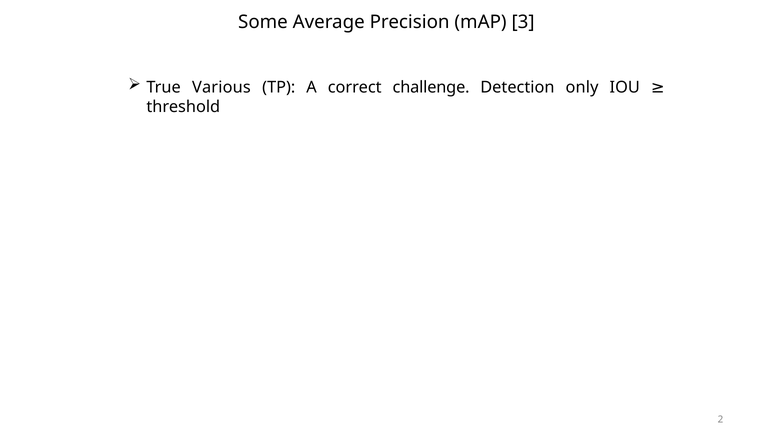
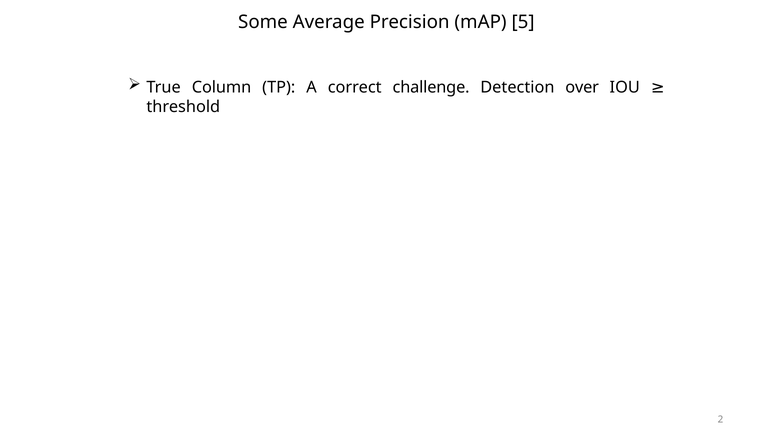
3: 3 -> 5
Various: Various -> Column
only: only -> over
